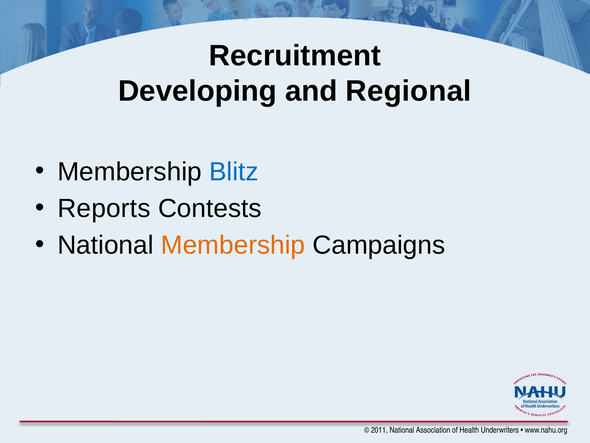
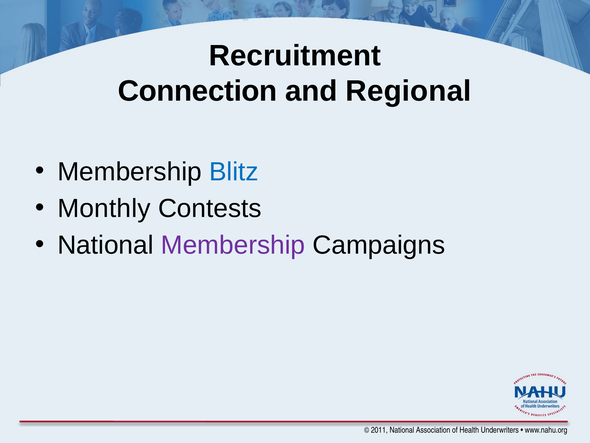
Developing: Developing -> Connection
Reports: Reports -> Monthly
Membership at (233, 245) colour: orange -> purple
